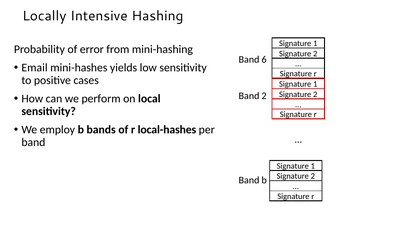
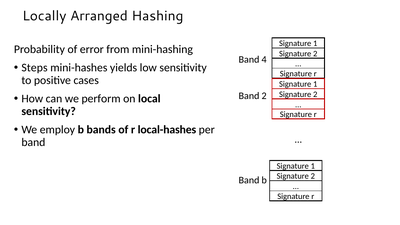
Intensive: Intensive -> Arranged
6: 6 -> 4
Email: Email -> Steps
